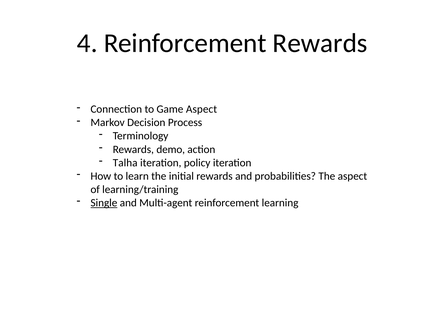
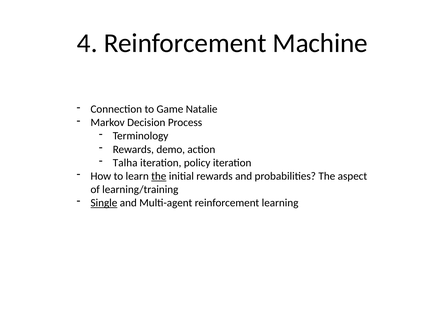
Reinforcement Rewards: Rewards -> Machine
Game Aspect: Aspect -> Natalie
the at (159, 176) underline: none -> present
